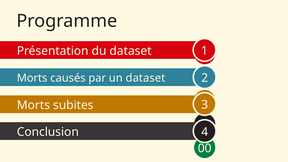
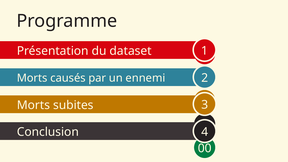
un dataset: dataset -> ennemi
